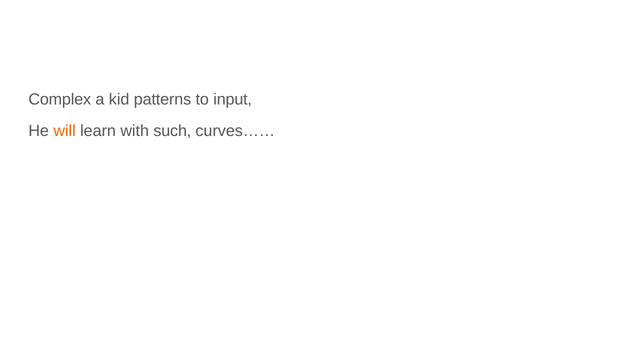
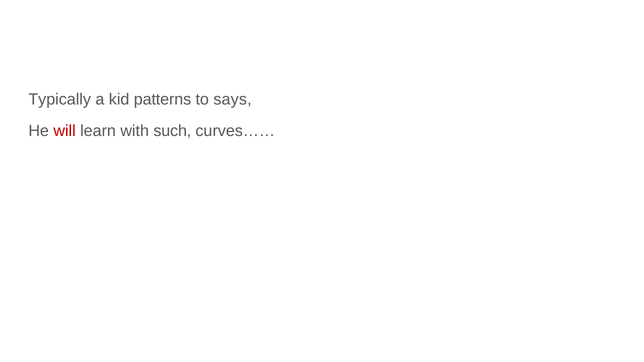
Complex: Complex -> Typically
input: input -> says
will colour: orange -> red
